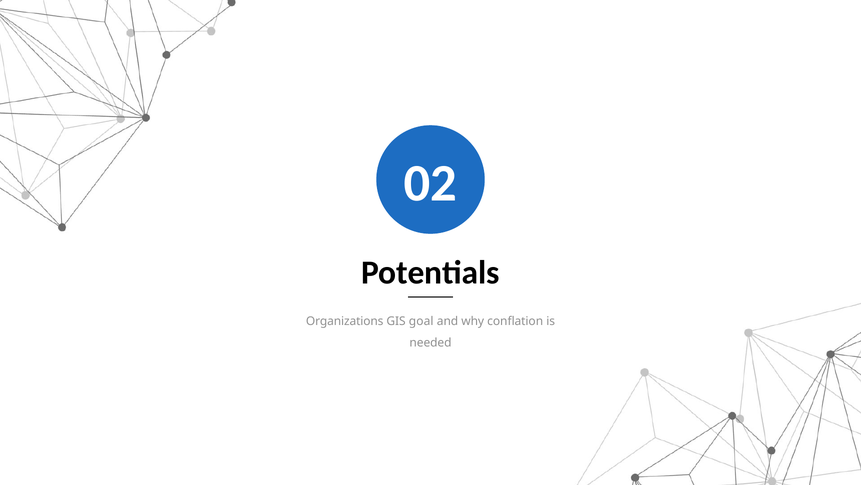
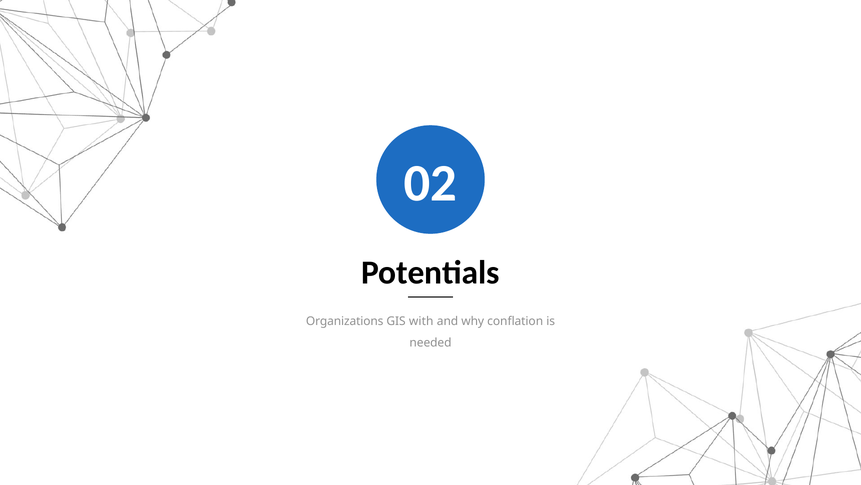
goal: goal -> with
